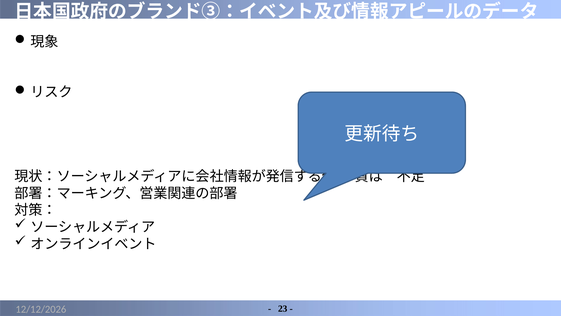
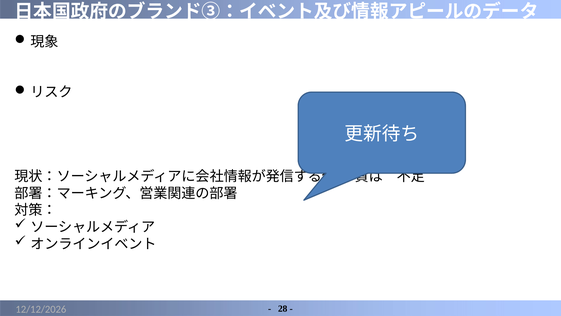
23: 23 -> 28
